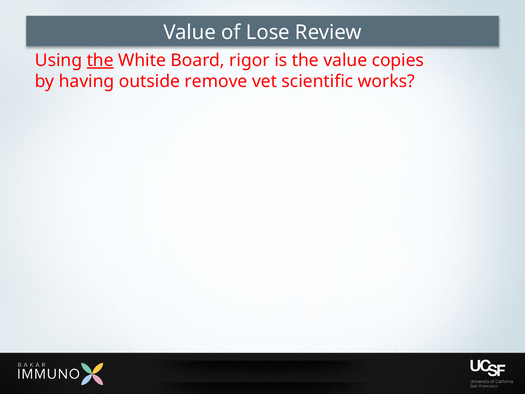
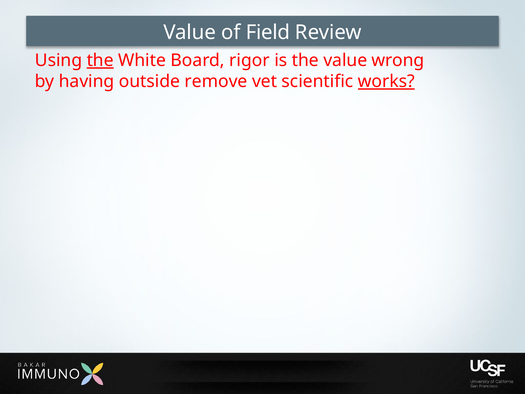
Lose: Lose -> Field
copies: copies -> wrong
works underline: none -> present
